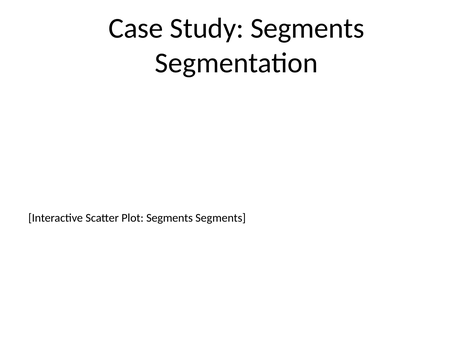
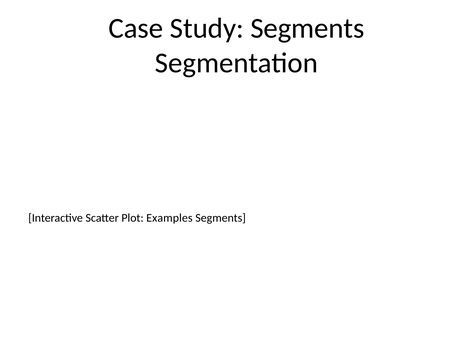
Plot Segments: Segments -> Examples
